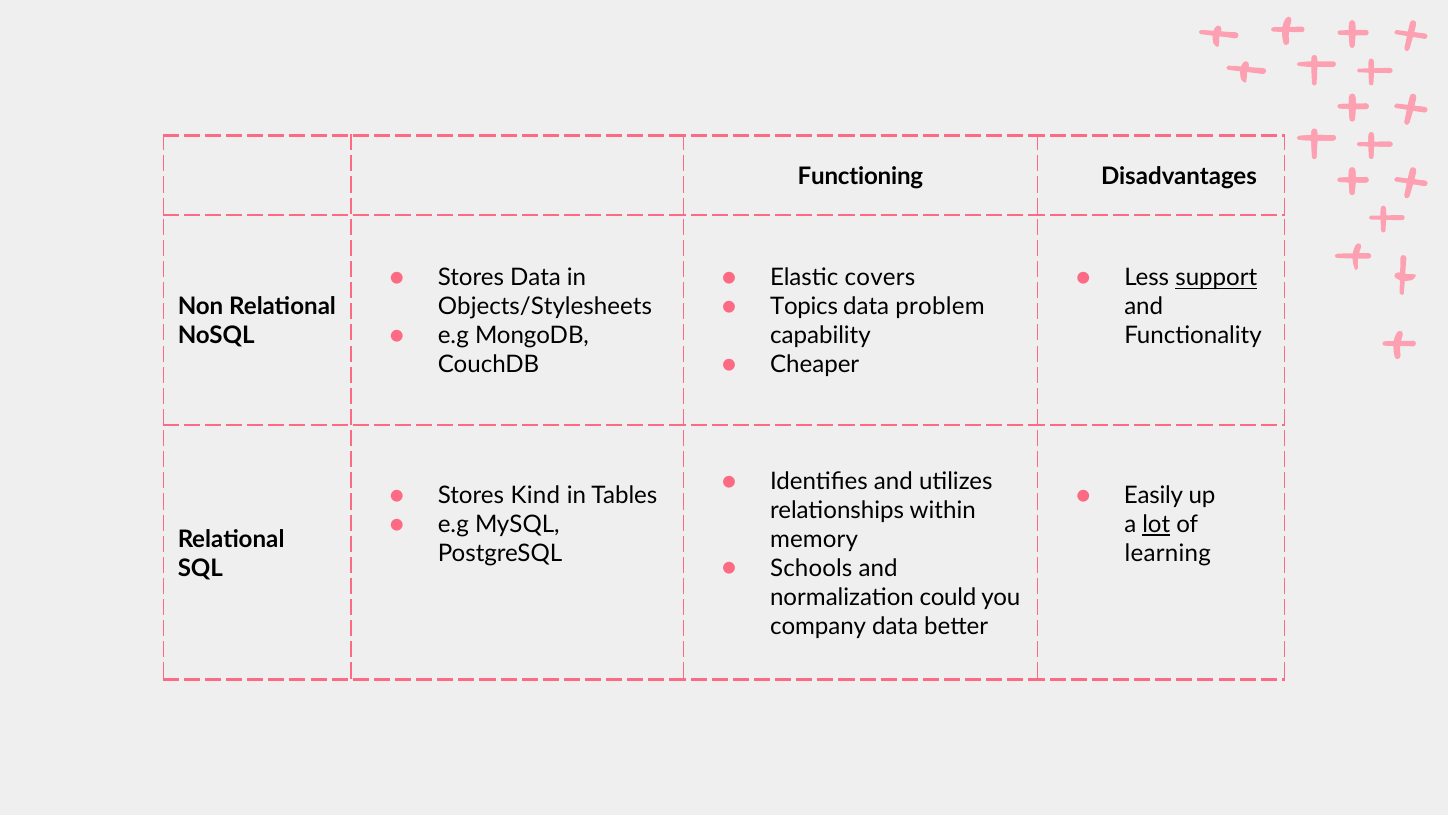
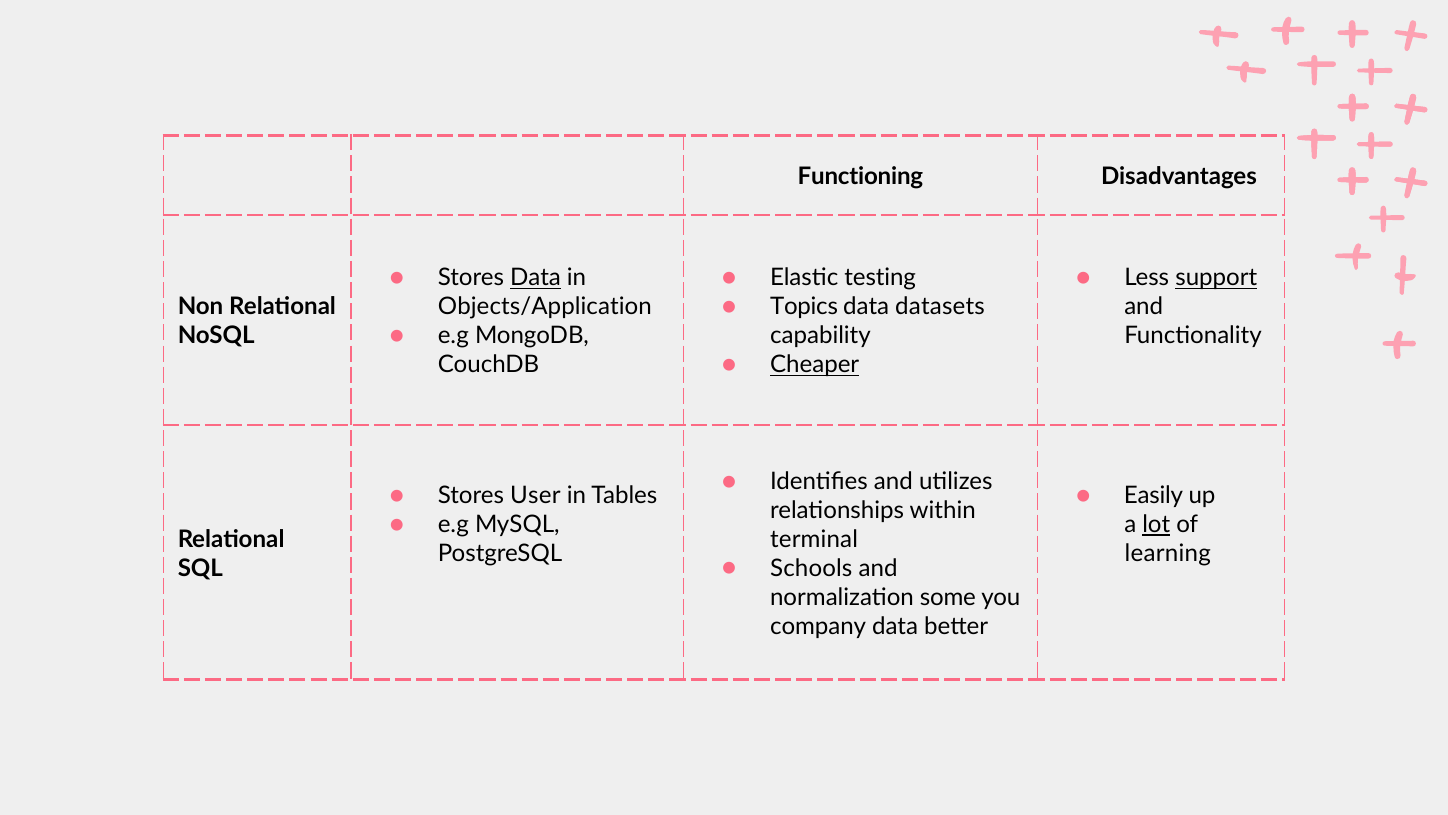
Data at (536, 278) underline: none -> present
covers: covers -> testing
problem: problem -> datasets
Objects/Stylesheets: Objects/Stylesheets -> Objects/Application
Cheaper underline: none -> present
Kind: Kind -> User
memory: memory -> terminal
could: could -> some
